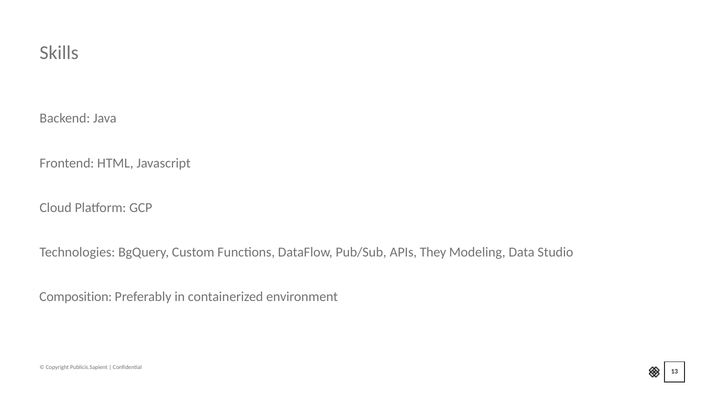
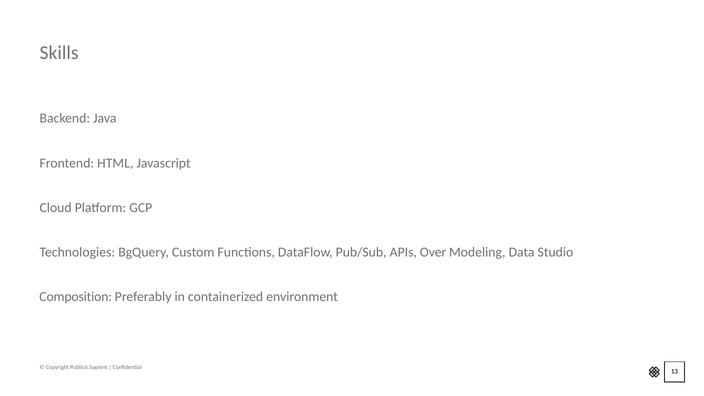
They: They -> Over
